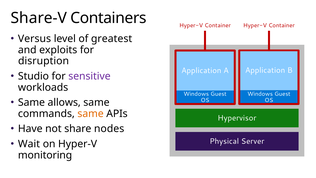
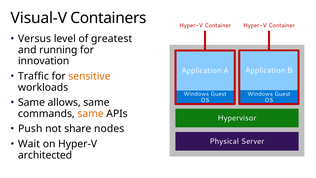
Share-V: Share-V -> Visual-V
exploits: exploits -> running
disruption: disruption -> innovation
Studio: Studio -> Traffic
sensitive colour: purple -> orange
Have: Have -> Push
monitoring: monitoring -> architected
